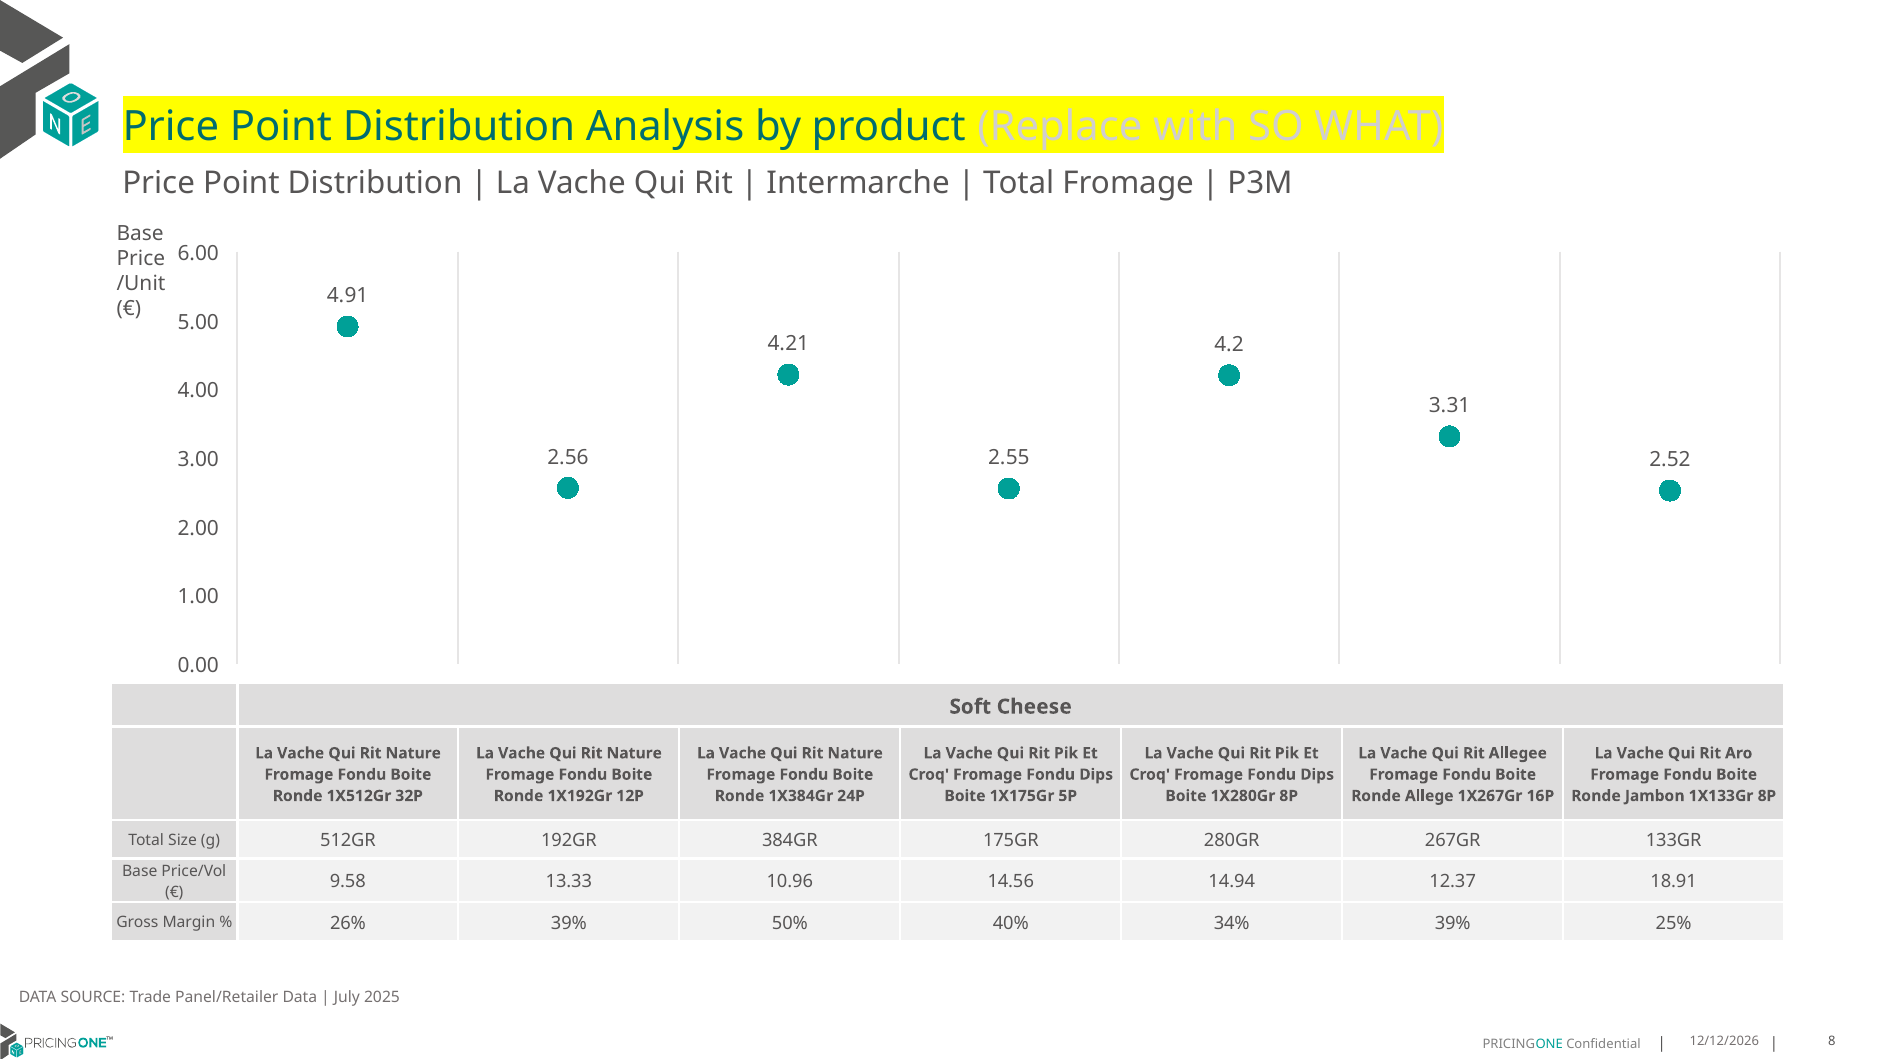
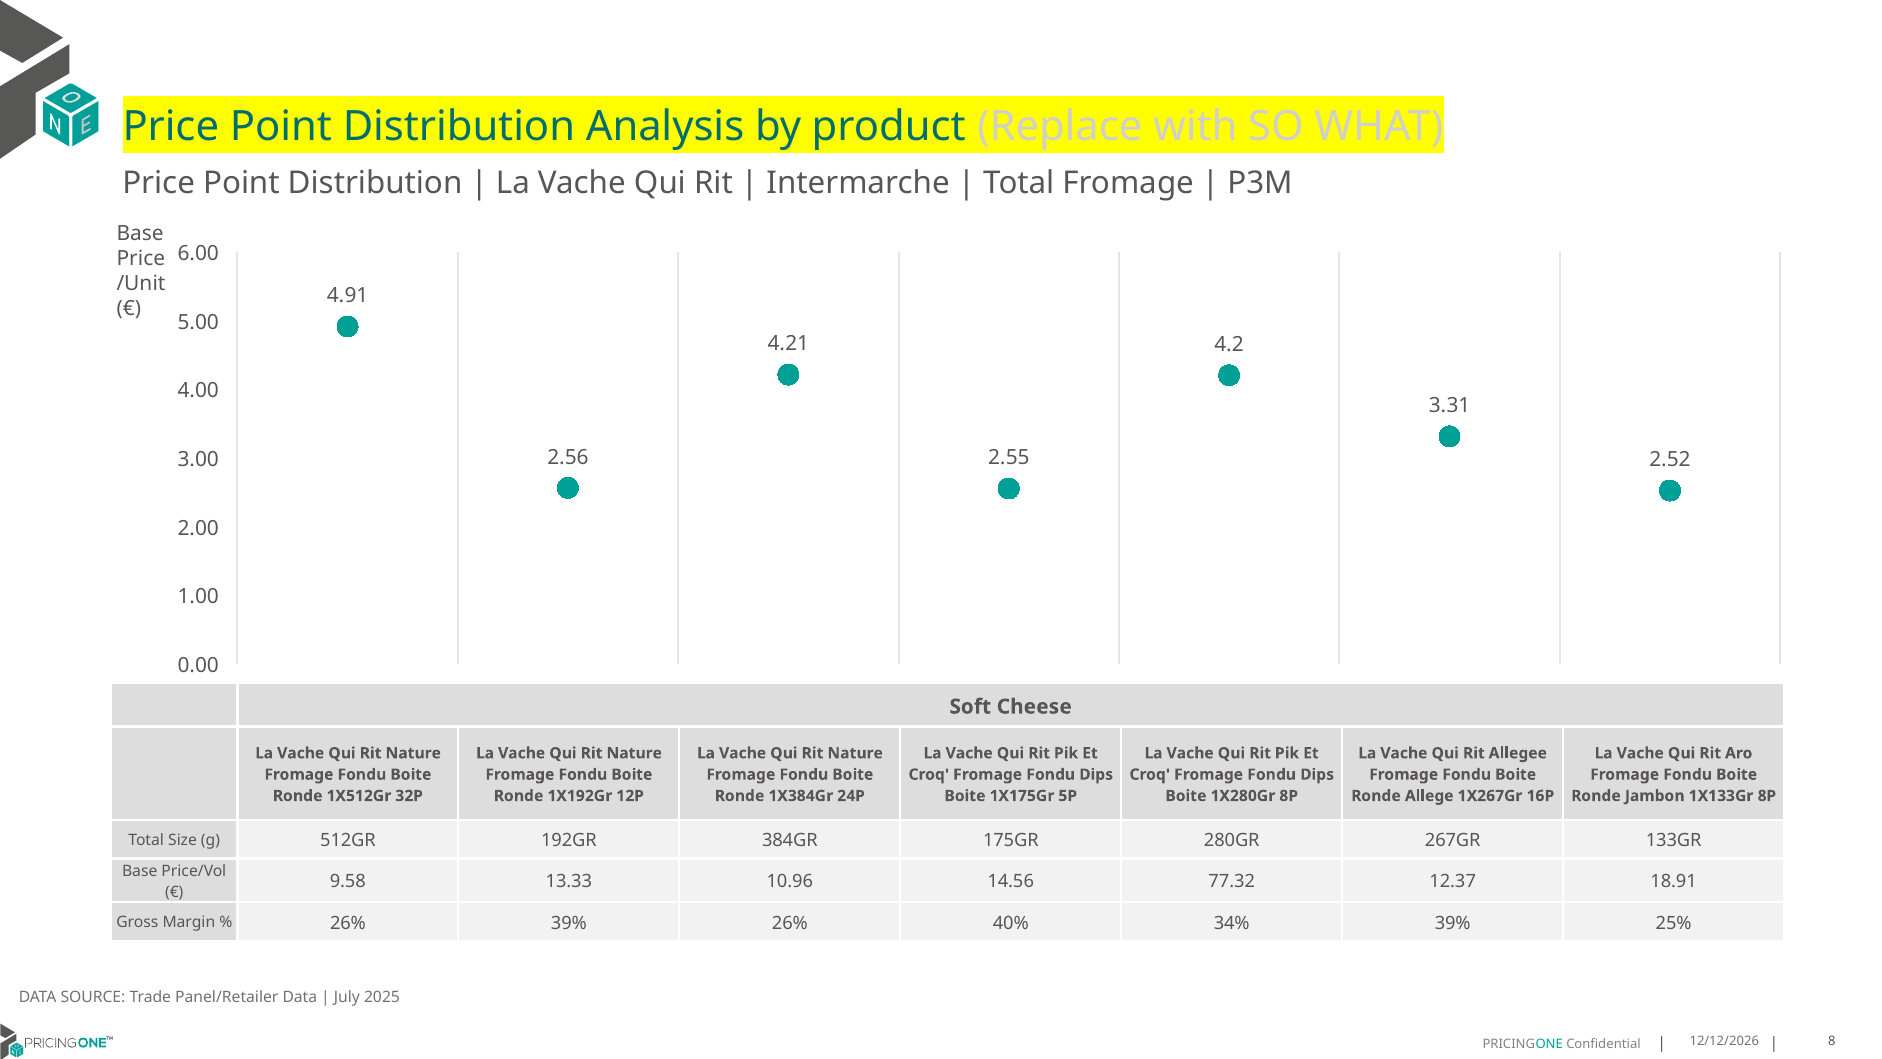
14.94: 14.94 -> 77.32
39% 50%: 50% -> 26%
